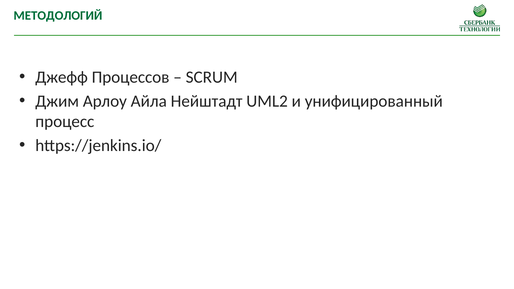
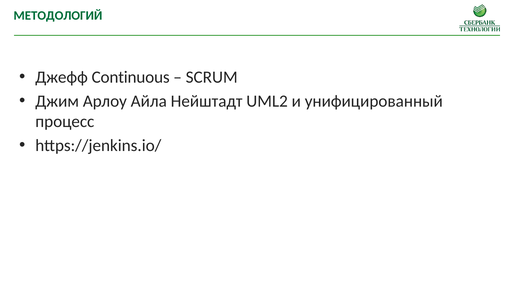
Процессов: Процессов -> Continuous
